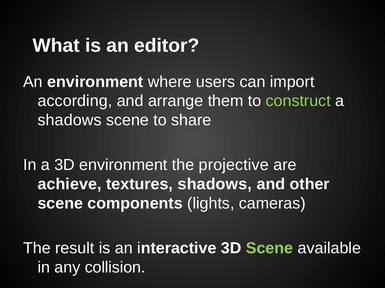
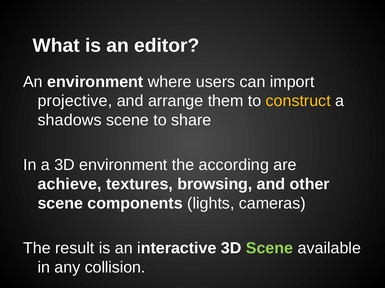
according: according -> projective
construct colour: light green -> yellow
projective: projective -> according
textures shadows: shadows -> browsing
